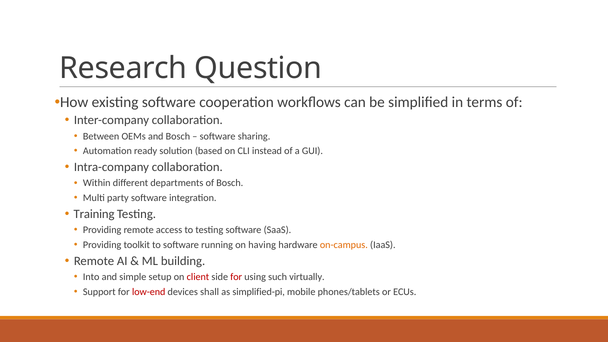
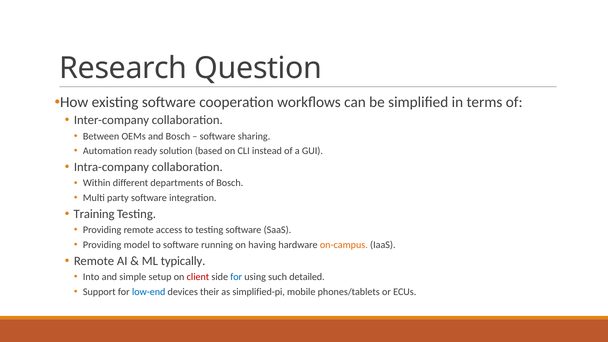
toolkit: toolkit -> model
building: building -> typically
for at (236, 277) colour: red -> blue
virtually: virtually -> detailed
low-end colour: red -> blue
shall: shall -> their
